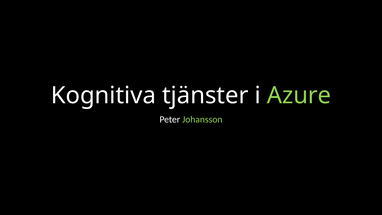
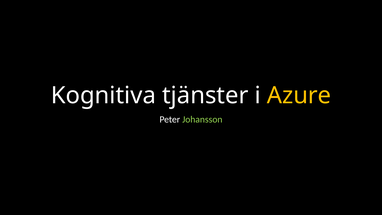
Azure colour: light green -> yellow
